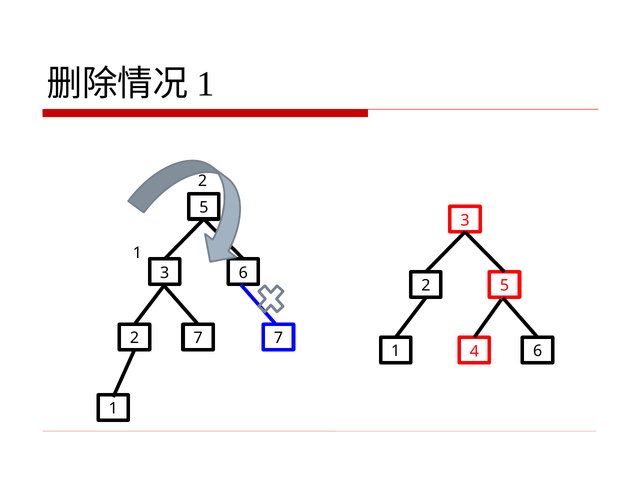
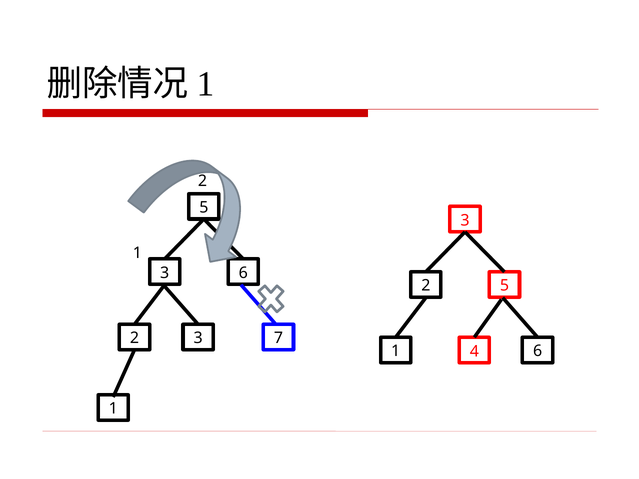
7 at (198, 338): 7 -> 3
